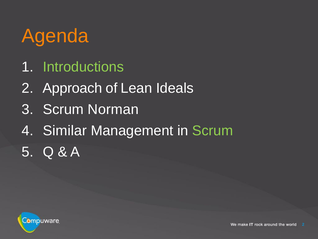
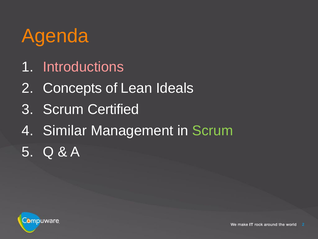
Introductions colour: light green -> pink
Approach: Approach -> Concepts
Norman: Norman -> Certified
